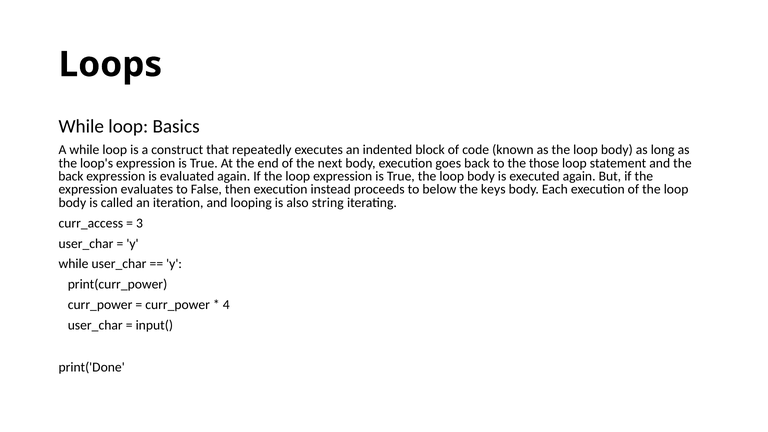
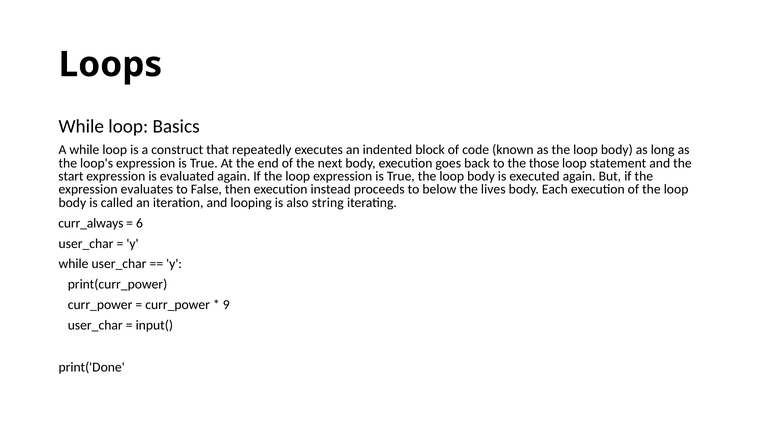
back at (71, 176): back -> start
keys: keys -> lives
curr_access: curr_access -> curr_always
3: 3 -> 6
4: 4 -> 9
